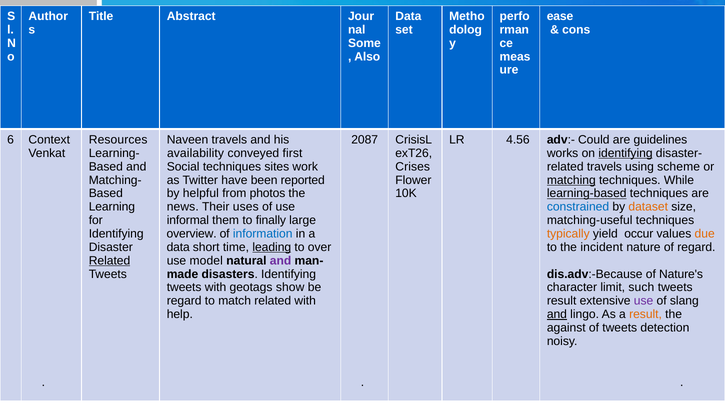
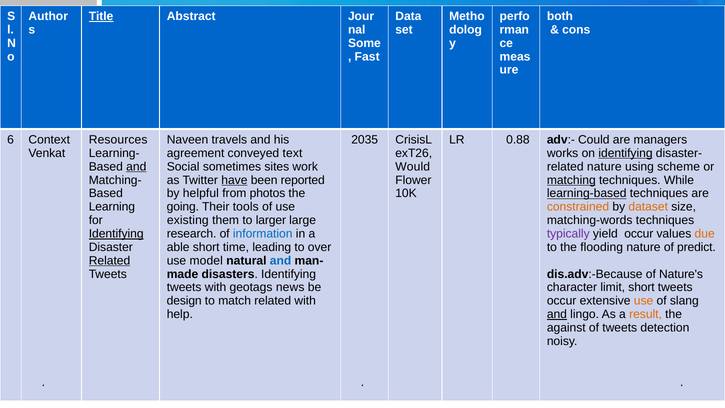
Title underline: none -> present
ease: ease -> both
Also: Also -> Fast
2087: 2087 -> 2035
4.56: 4.56 -> 0.88
guidelines: guidelines -> managers
availability: availability -> agreement
first: first -> text
and at (136, 167) underline: none -> present
Social techniques: techniques -> sometimes
Crises: Crises -> Would
related travels: travels -> nature
have underline: none -> present
news: news -> going
uses: uses -> tools
constrained colour: blue -> orange
informal: informal -> existing
finally: finally -> larger
matching-useful: matching-useful -> matching-words
Identifying at (116, 234) underline: none -> present
overview: overview -> research
typically colour: orange -> purple
data at (178, 247): data -> able
leading underline: present -> none
incident: incident -> flooding
of regard: regard -> predict
and at (281, 260) colour: purple -> blue
show: show -> news
limit such: such -> short
regard at (184, 301): regard -> design
result at (562, 301): result -> occur
use at (644, 301) colour: purple -> orange
